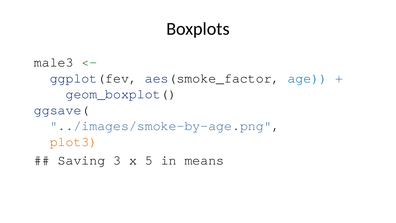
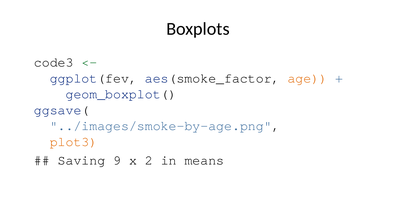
male3: male3 -> code3
age colour: blue -> orange
3: 3 -> 9
5: 5 -> 2
